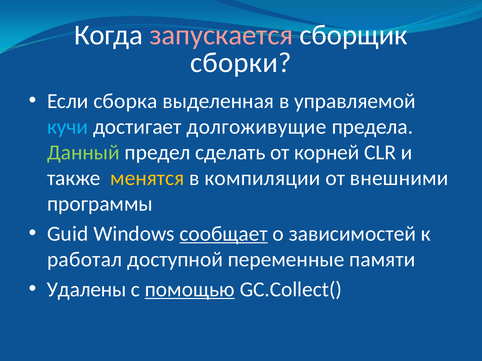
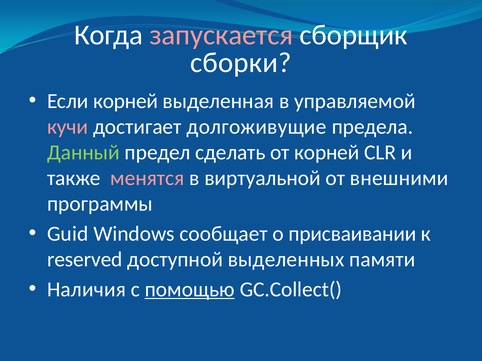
Если сборка: сборка -> корней
кучи colour: light blue -> pink
менятся colour: yellow -> pink
компиляции: компиляции -> виртуальной
сообщает underline: present -> none
зависимостей: зависимостей -> присваивании
работал: работал -> reserved
переменные: переменные -> выделенных
Удалены: Удалены -> Наличия
